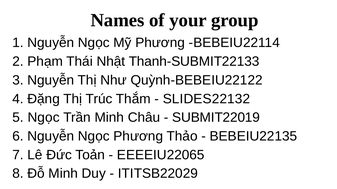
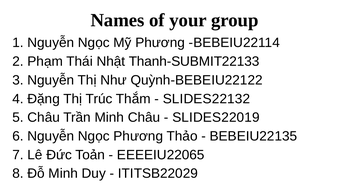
5 Ngọc: Ngọc -> Châu
SUBMIT22019: SUBMIT22019 -> SLIDES22019
